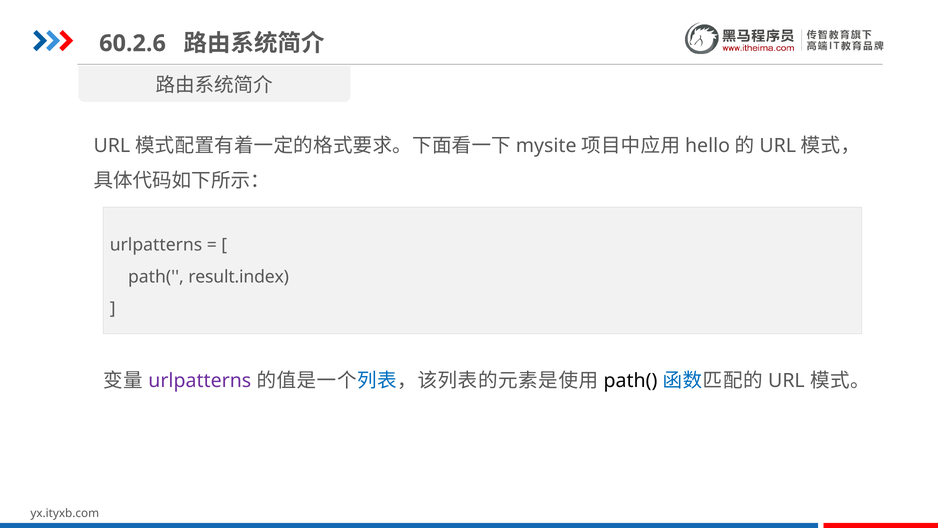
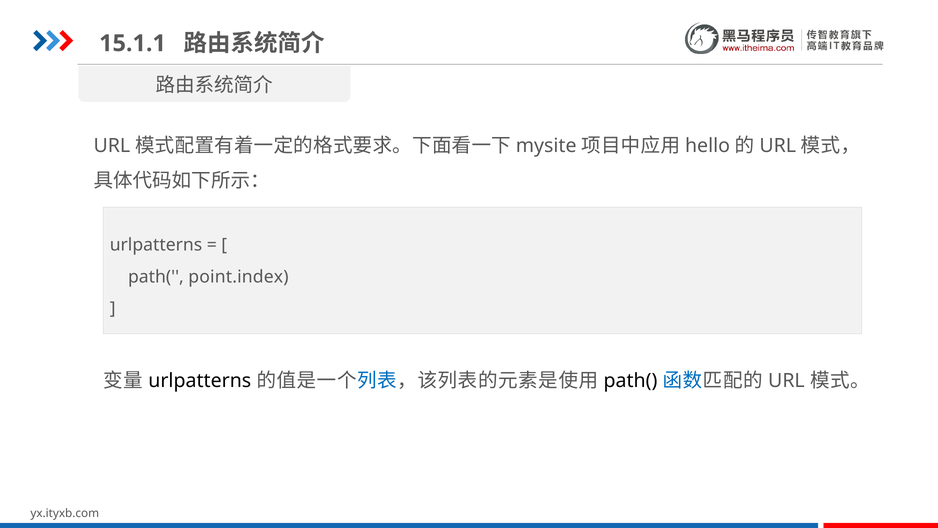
60.2.6: 60.2.6 -> 15.1.1
result.index: result.index -> point.index
urlpatterns at (200, 381) colour: purple -> black
